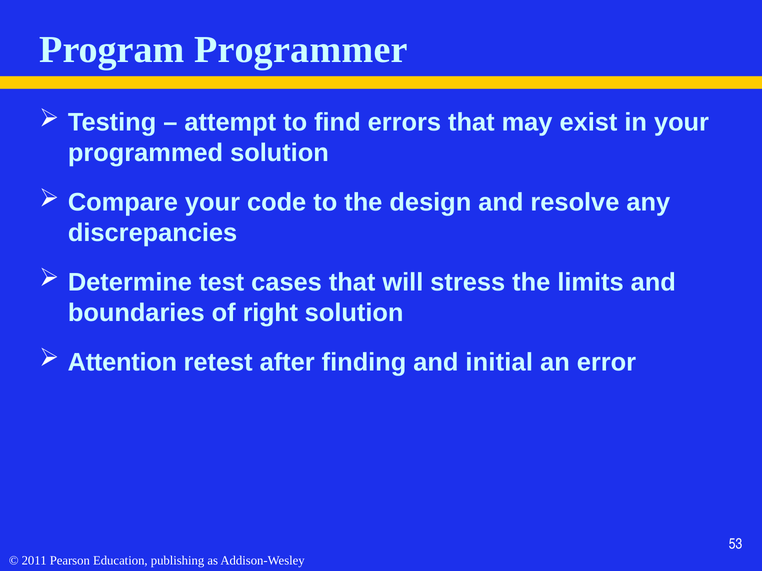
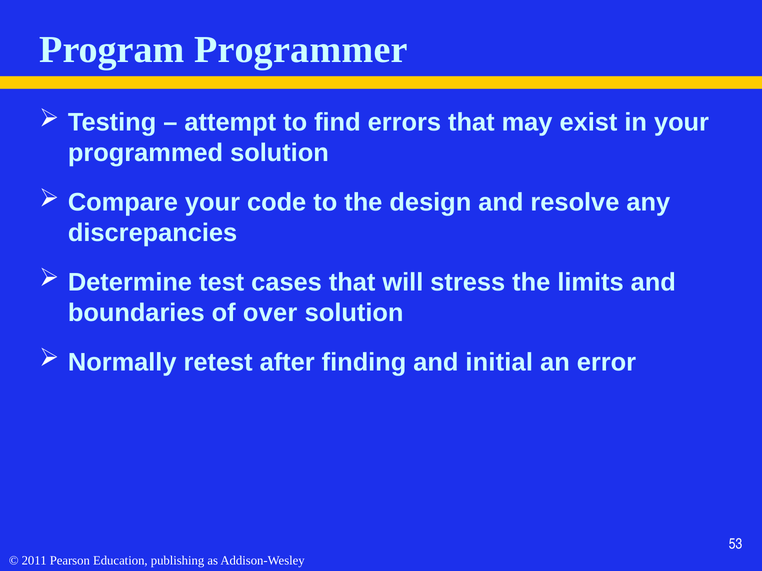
right: right -> over
Attention: Attention -> Normally
